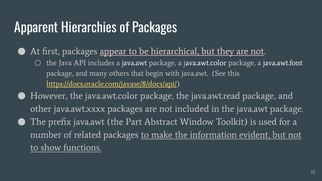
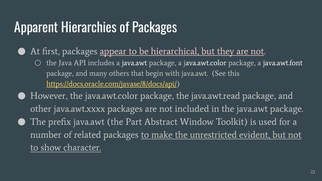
information: information -> unrestricted
functions: functions -> character
